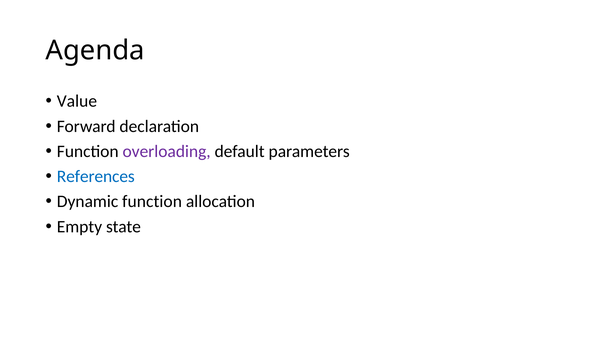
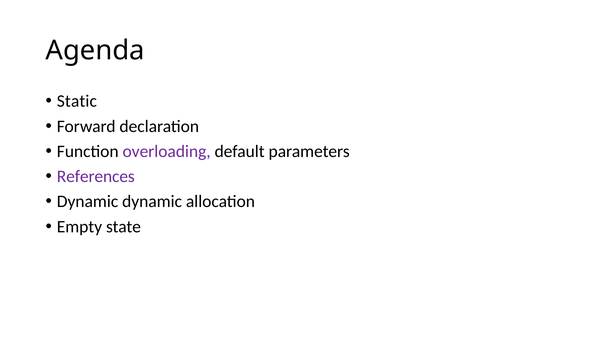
Value: Value -> Static
References colour: blue -> purple
Dynamic function: function -> dynamic
